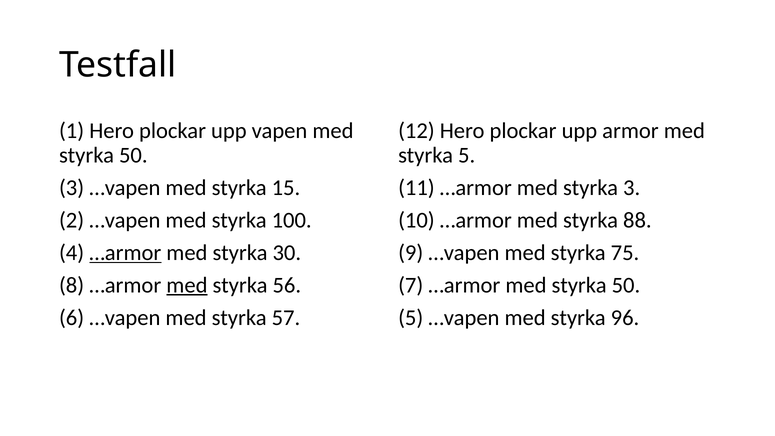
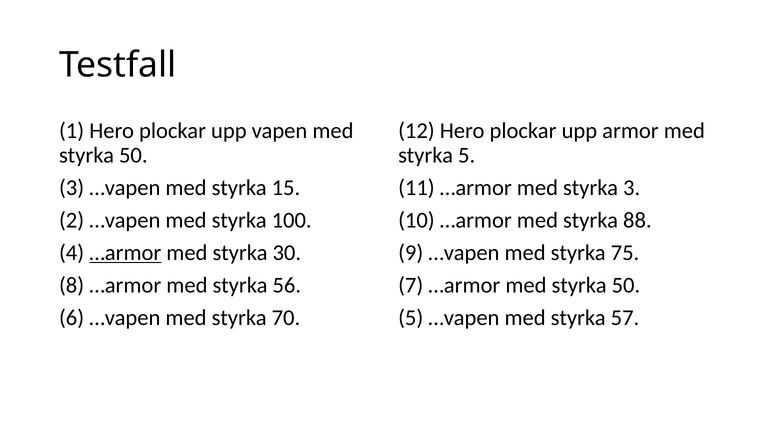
med at (187, 285) underline: present -> none
57: 57 -> 70
96: 96 -> 57
